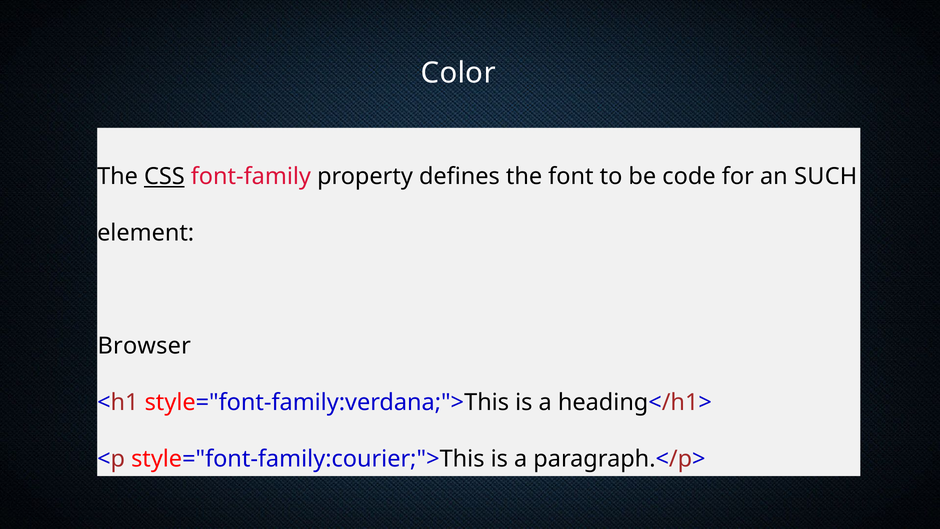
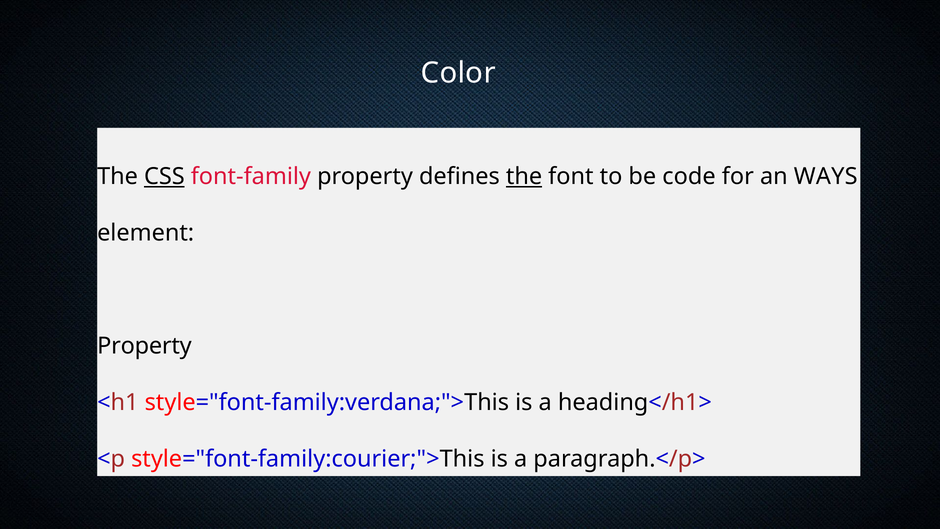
the at (524, 177) underline: none -> present
SUCH: SUCH -> WAYS
Browser at (144, 346): Browser -> Property
